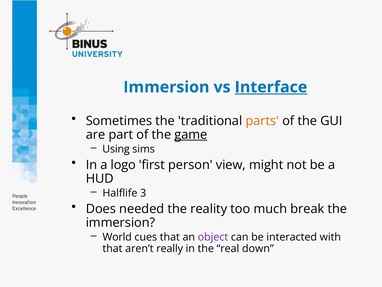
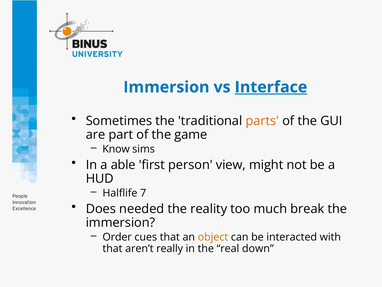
game underline: present -> none
Using: Using -> Know
logo: logo -> able
3: 3 -> 7
World: World -> Order
object colour: purple -> orange
